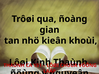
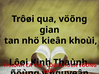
qua ñoàng: ñoàng -> vöõng
